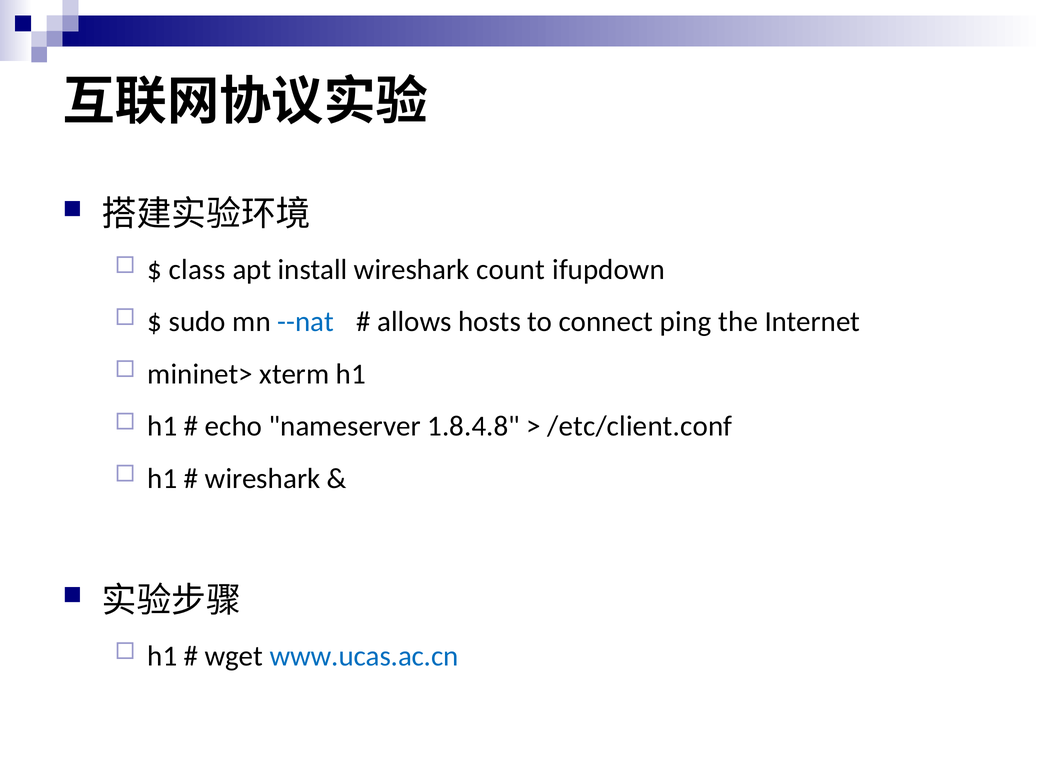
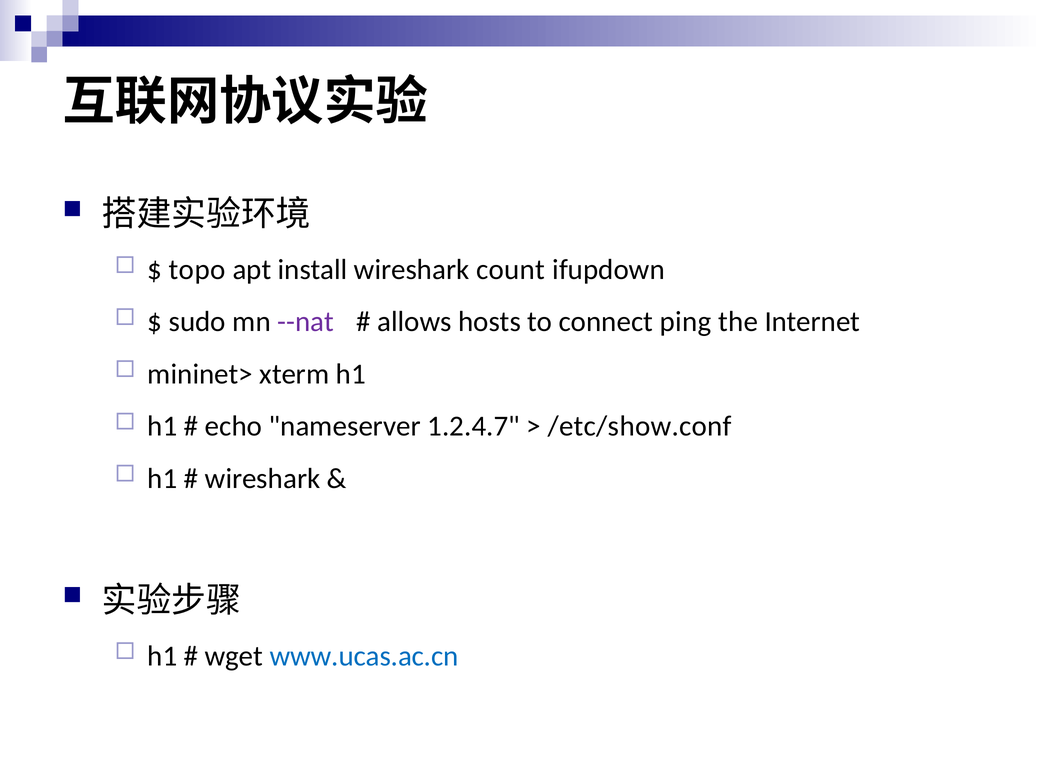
class: class -> topo
--nat colour: blue -> purple
1.8.4.8: 1.8.4.8 -> 1.2.4.7
/etc/client.conf: /etc/client.conf -> /etc/show.conf
